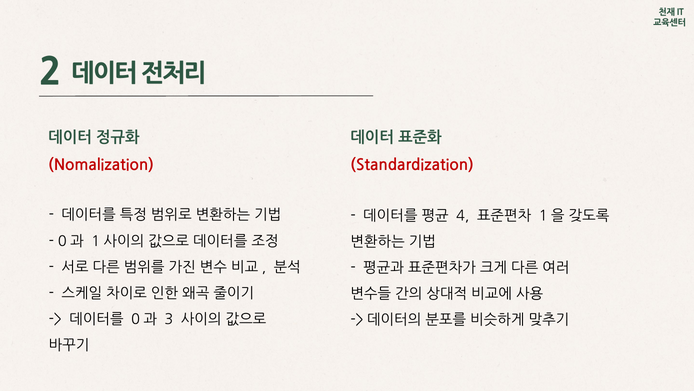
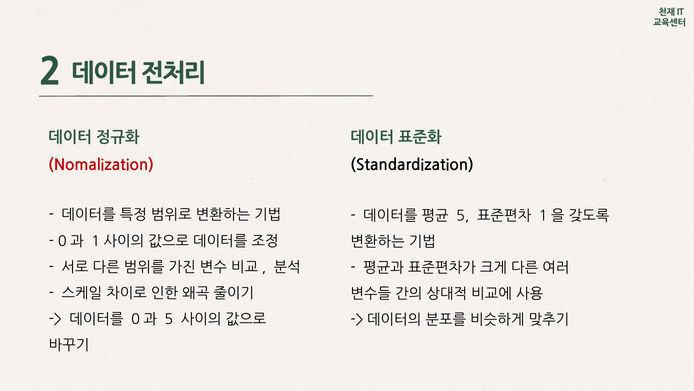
Standardization colour: red -> black
4 at (463, 215): 4 -> 5
3 at (169, 319): 3 -> 5
